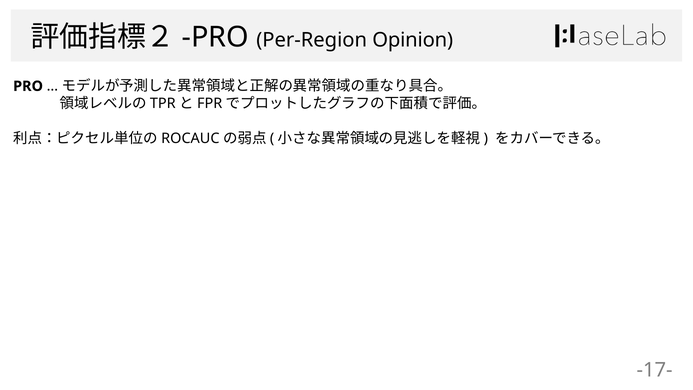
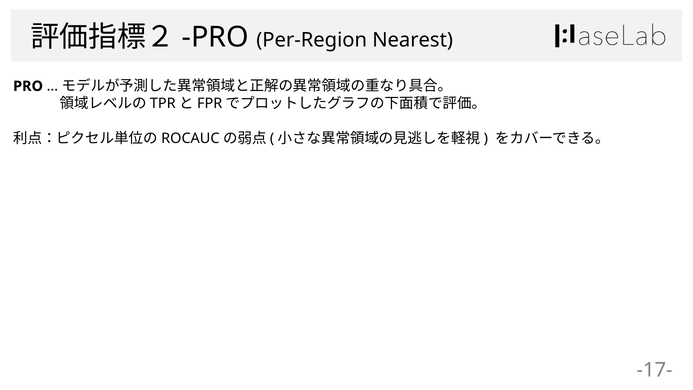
Opinion: Opinion -> Nearest
